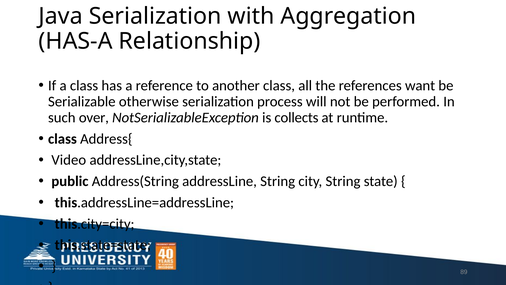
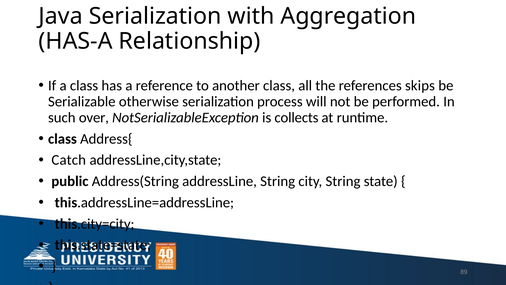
want: want -> skips
Video: Video -> Catch
